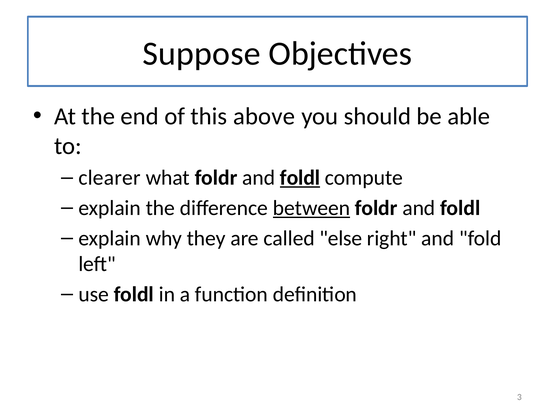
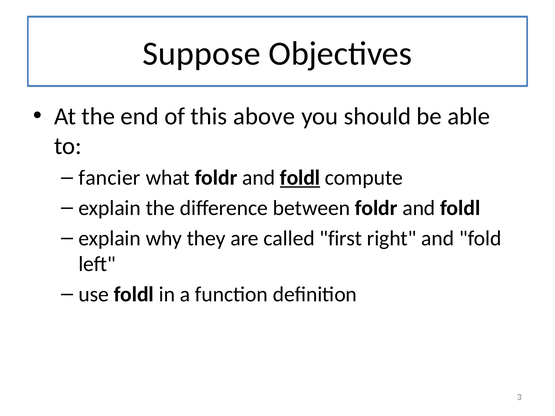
clearer: clearer -> fancier
between underline: present -> none
else: else -> first
